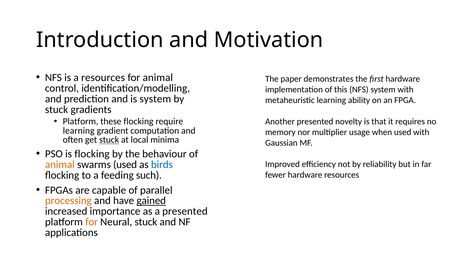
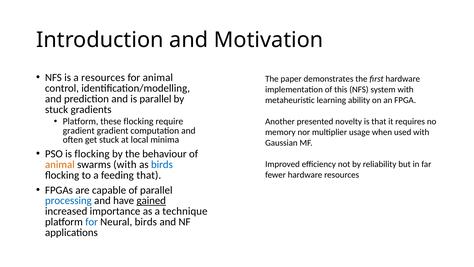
is system: system -> parallel
learning at (79, 130): learning -> gradient
stuck at (109, 140) underline: present -> none
swarms used: used -> with
feeding such: such -> that
processing colour: orange -> blue
a presented: presented -> technique
for at (92, 222) colour: orange -> blue
Neural stuck: stuck -> birds
